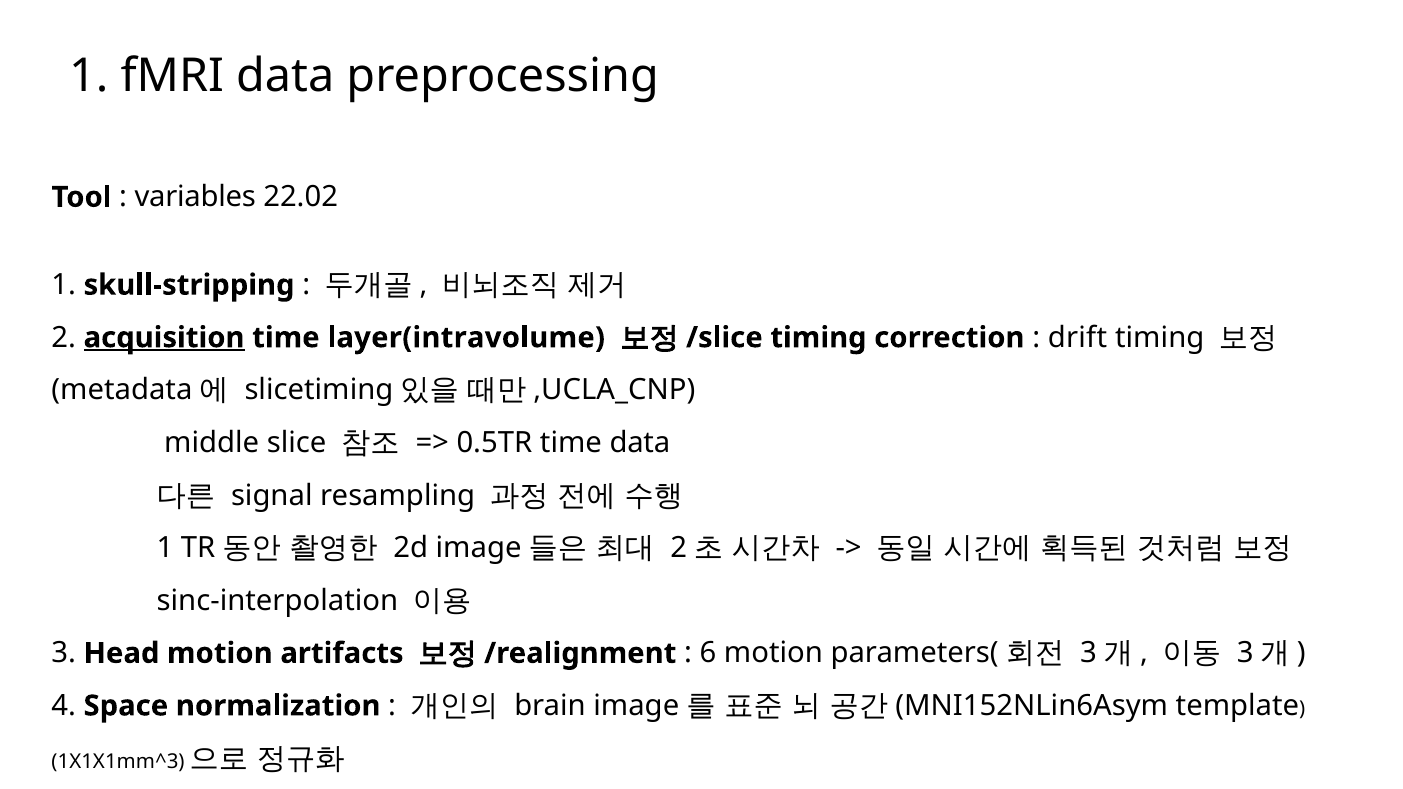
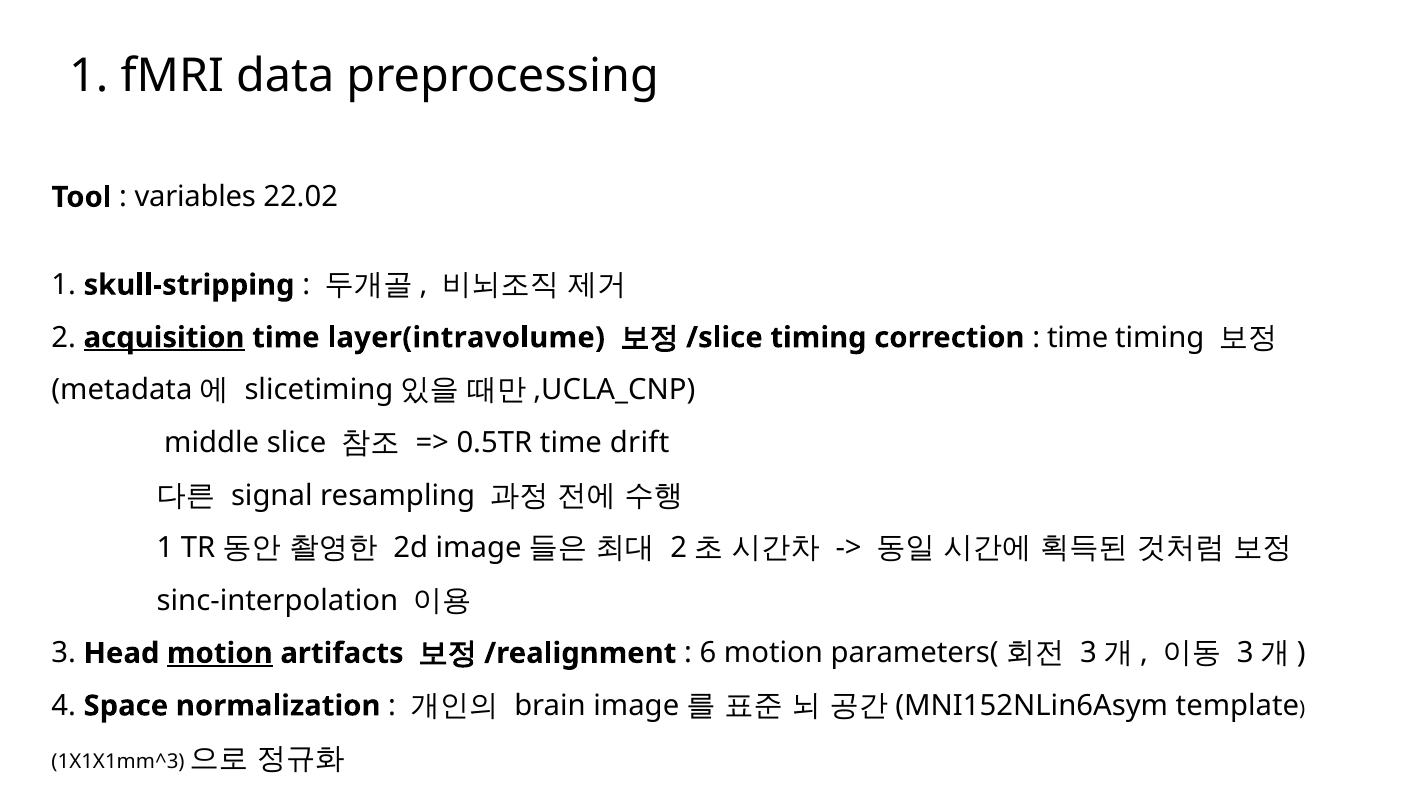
drift at (1077, 338): drift -> time
time data: data -> drift
motion at (220, 653) underline: none -> present
